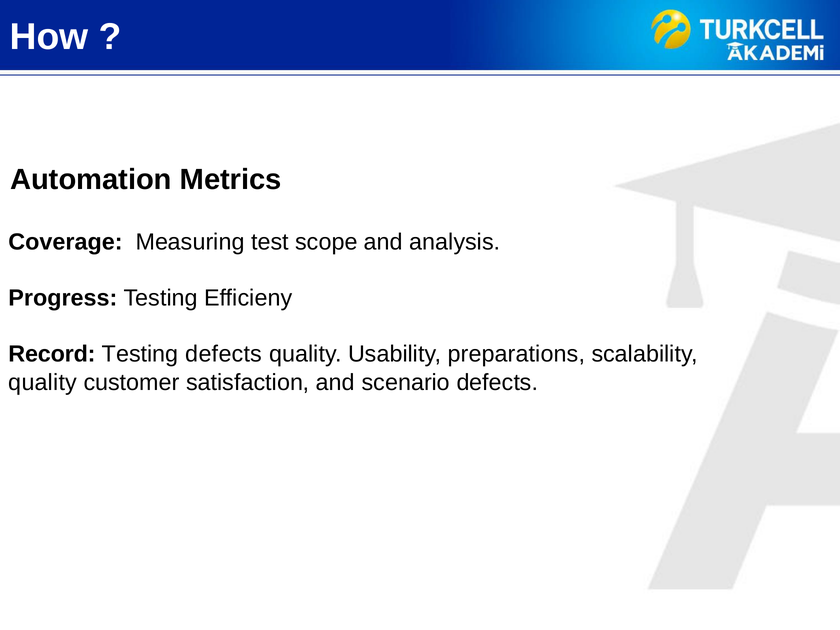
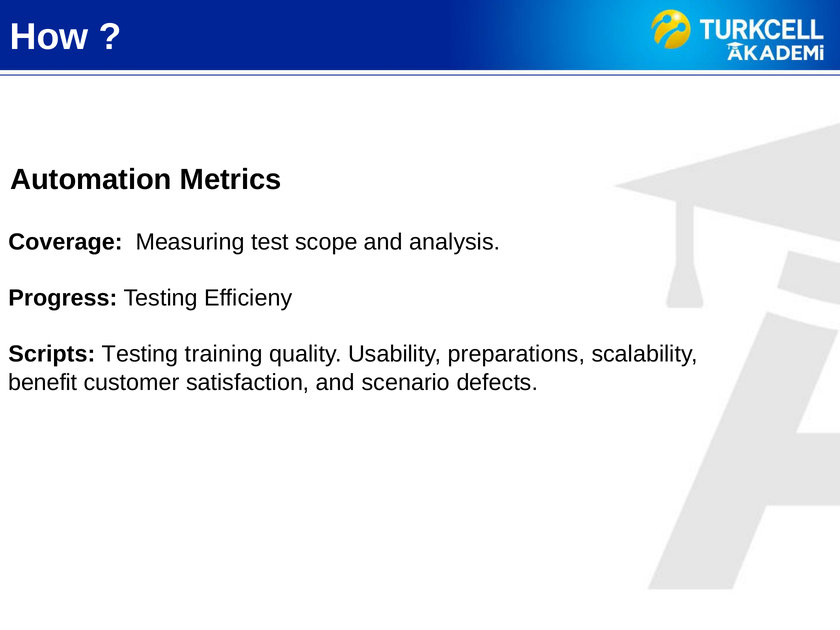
Record: Record -> Scripts
Testing defects: defects -> training
quality at (43, 382): quality -> benefit
